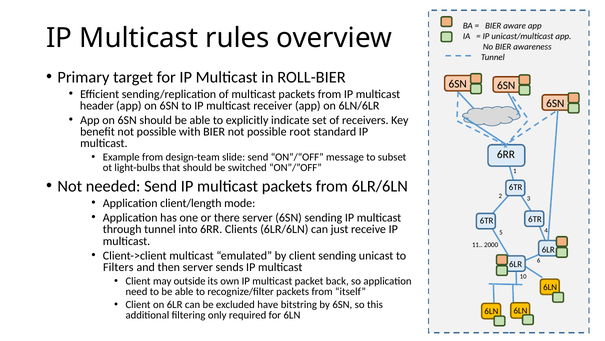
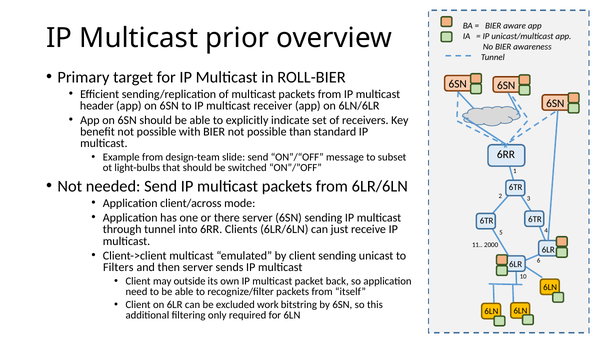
rules: rules -> prior
root: root -> than
client/length: client/length -> client/across
have: have -> work
